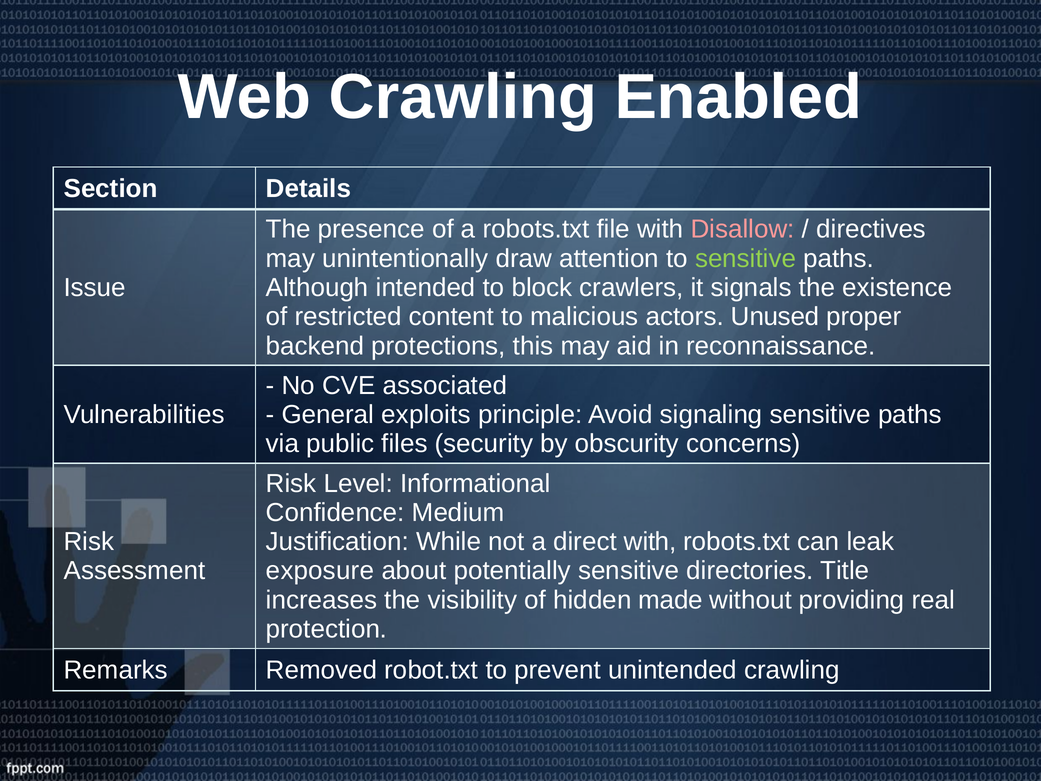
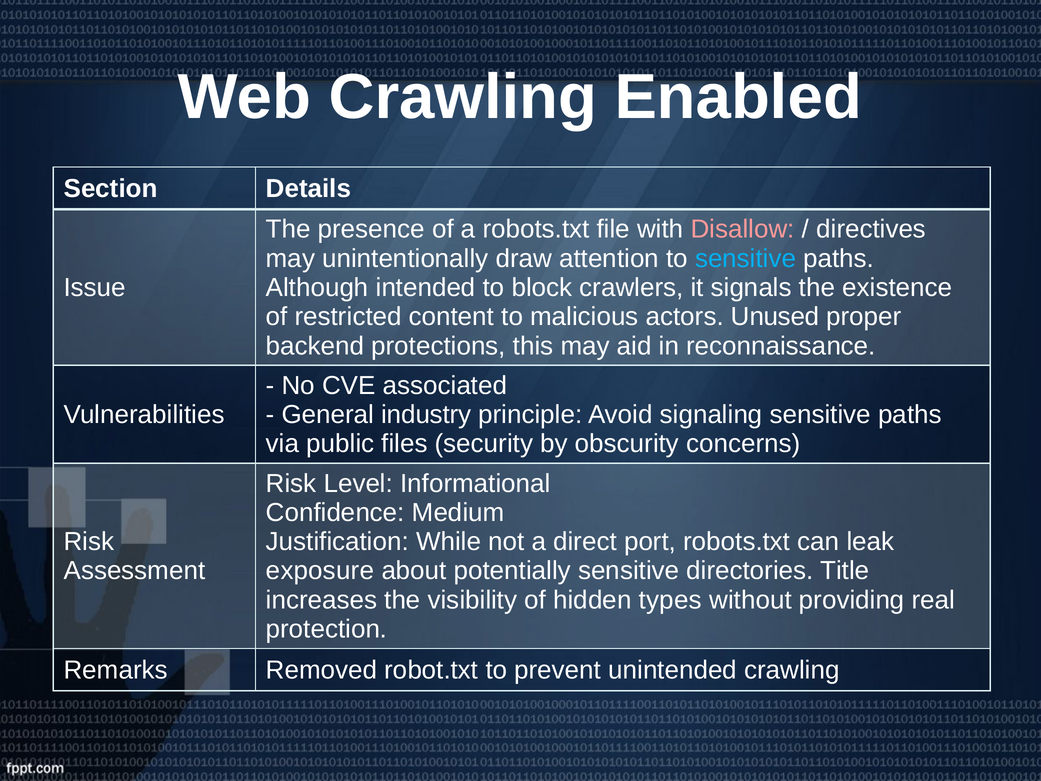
sensitive at (746, 258) colour: light green -> light blue
exploits: exploits -> industry
direct with: with -> port
made: made -> types
